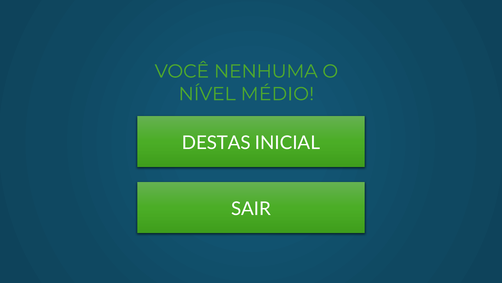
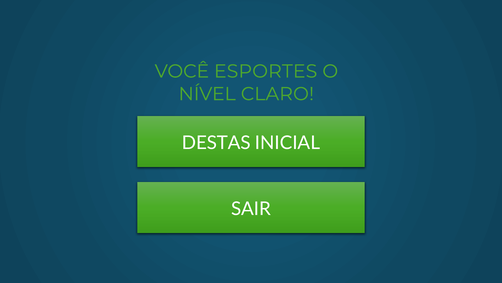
NENHUMA: NENHUMA -> ESPORTES
MÉDIO: MÉDIO -> CLARO
